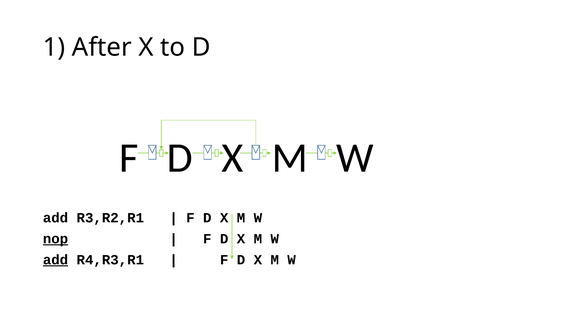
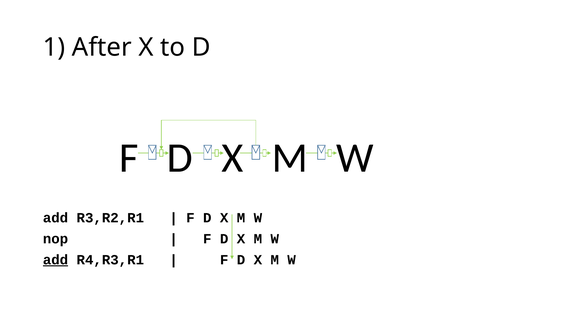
nop underline: present -> none
